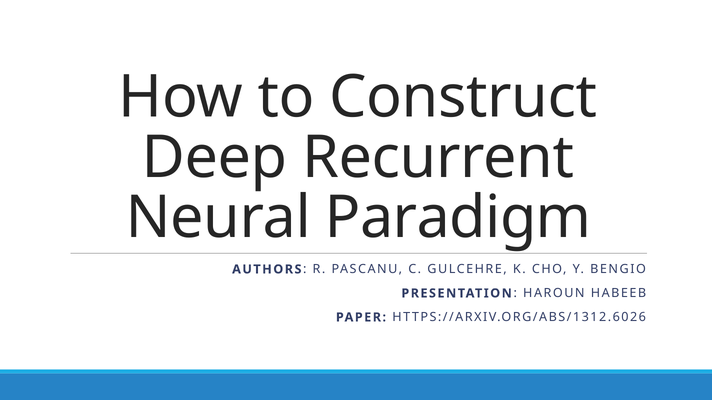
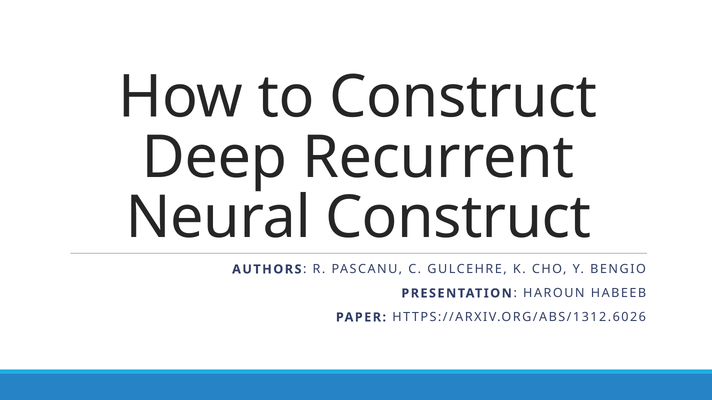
Neural Paradigm: Paradigm -> Construct
